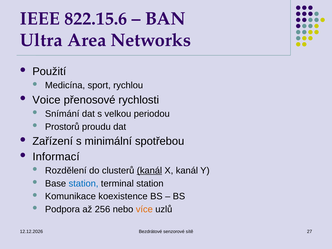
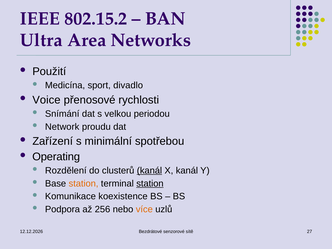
822.15.6: 822.15.6 -> 802.15.2
rychlou: rychlou -> divadlo
Prostorů: Prostorů -> Network
Informací: Informací -> Operating
station at (84, 184) colour: blue -> orange
station at (150, 184) underline: none -> present
